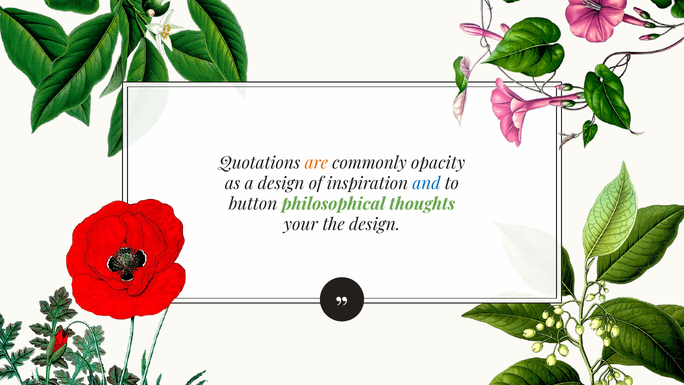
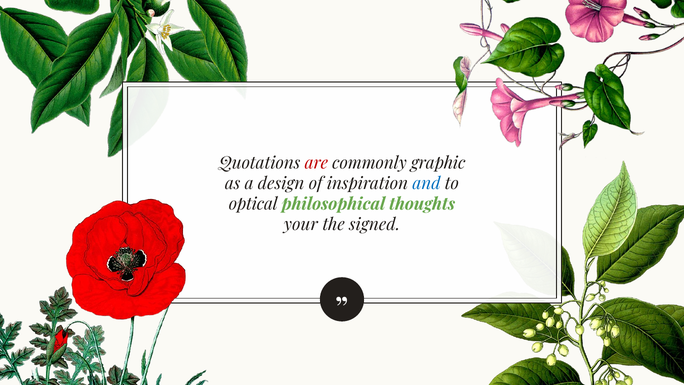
are colour: orange -> red
opacity: opacity -> graphic
button: button -> optical
the design: design -> signed
